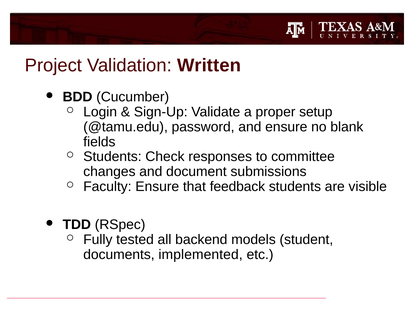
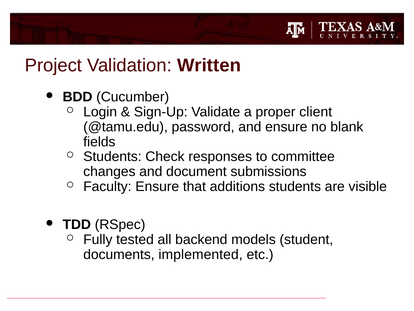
setup: setup -> client
feedback: feedback -> additions
